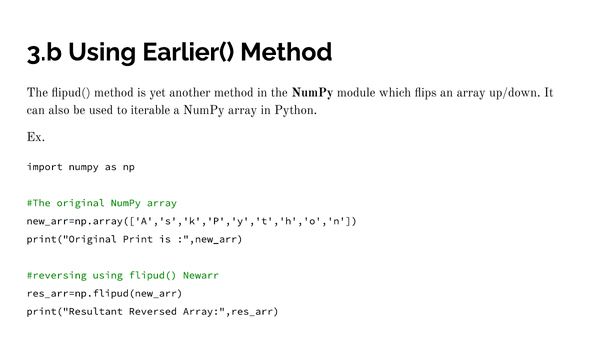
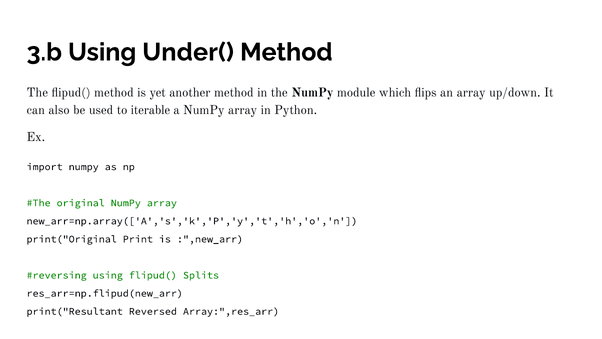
Earlier(: Earlier( -> Under(
Newarr: Newarr -> Splits
